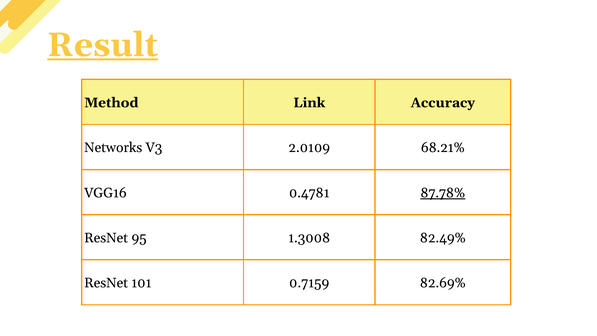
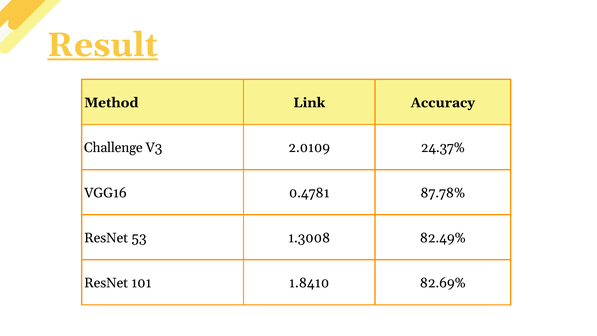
Networks: Networks -> Challenge
68.21%: 68.21% -> 24.37%
87.78% underline: present -> none
95: 95 -> 53
0.7159: 0.7159 -> 1.8410
